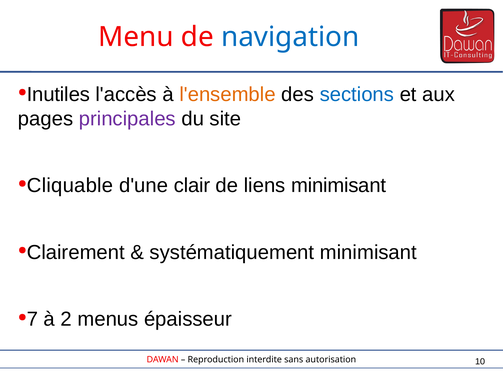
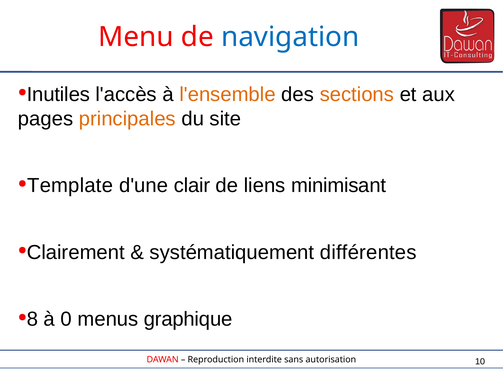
sections colour: blue -> orange
principales colour: purple -> orange
Cliquable: Cliquable -> Template
systématiquement minimisant: minimisant -> différentes
7: 7 -> 8
2: 2 -> 0
épaisseur: épaisseur -> graphique
